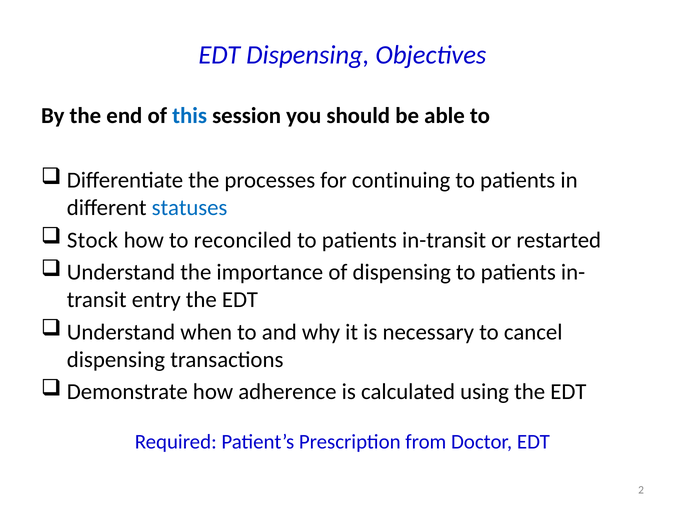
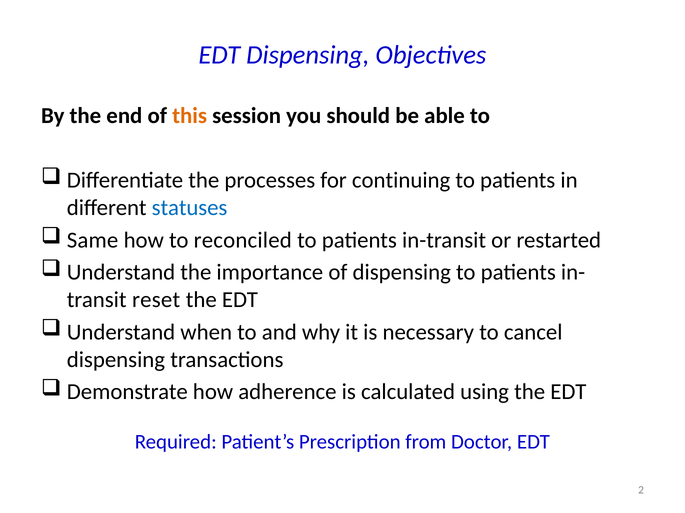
this colour: blue -> orange
Stock: Stock -> Same
entry: entry -> reset
